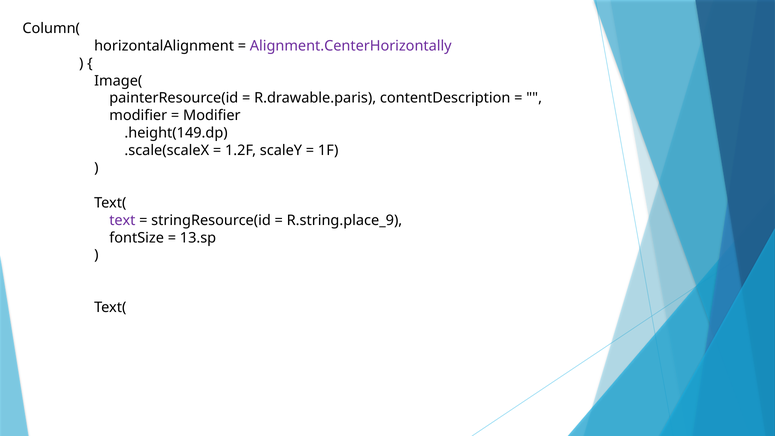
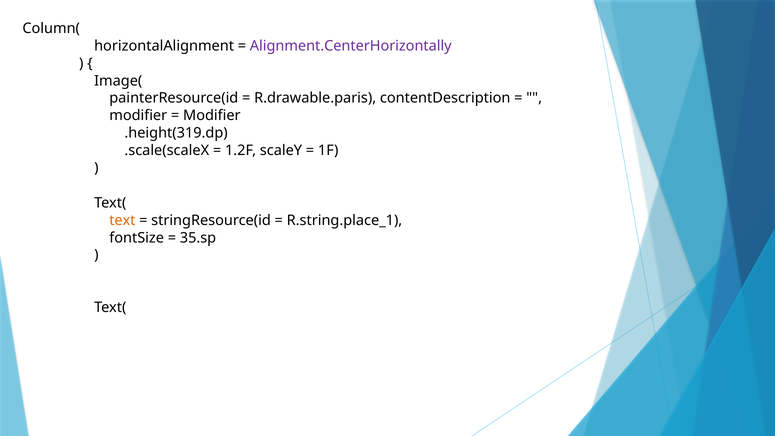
.height(149.dp: .height(149.dp -> .height(319.dp
text colour: purple -> orange
R.string.place_9: R.string.place_9 -> R.string.place_1
13.sp: 13.sp -> 35.sp
